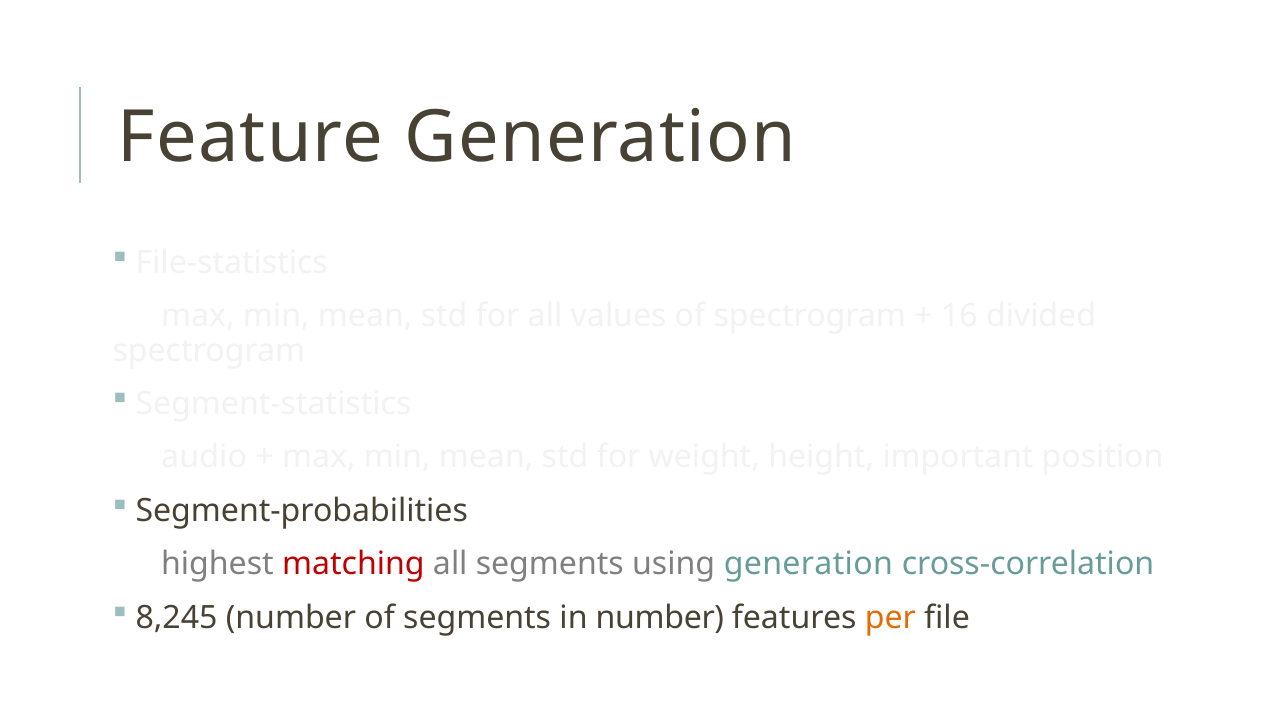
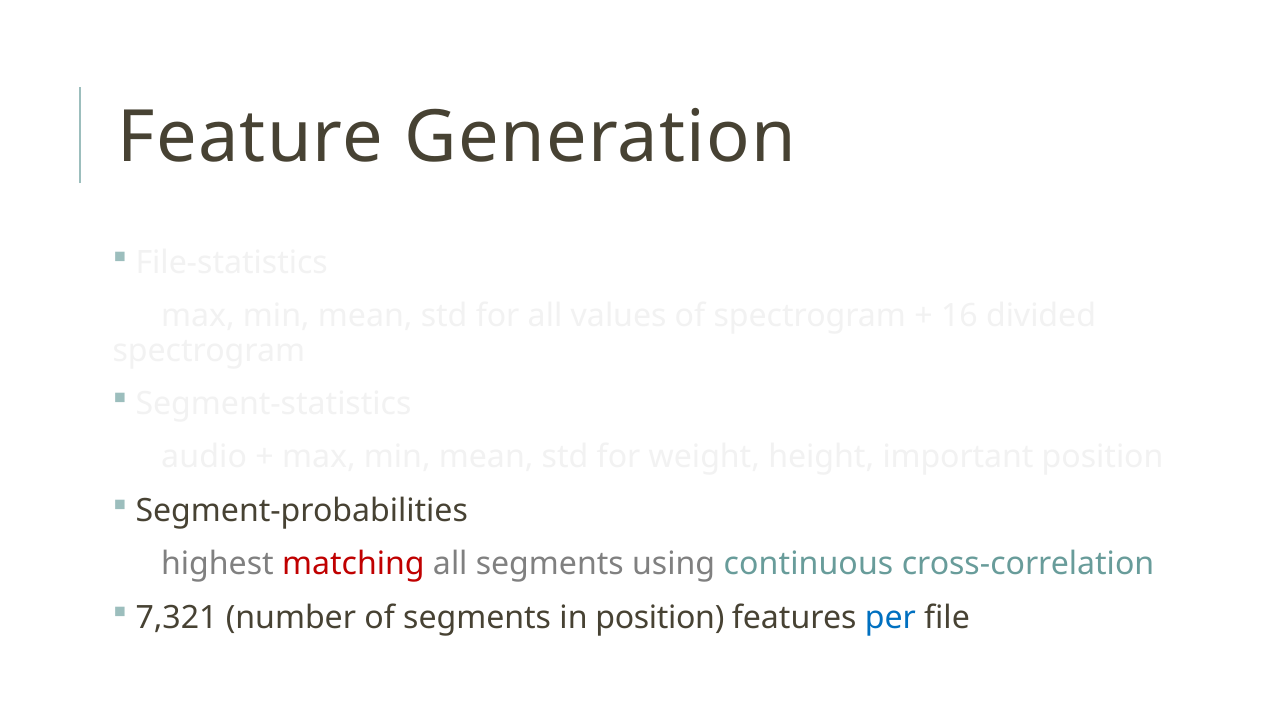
using generation: generation -> continuous
8,245: 8,245 -> 7,321
in number: number -> position
per colour: orange -> blue
